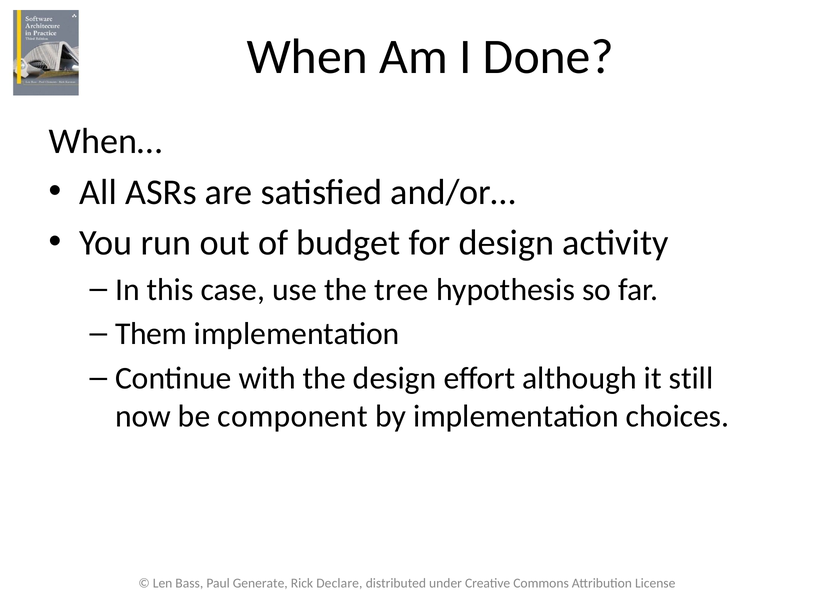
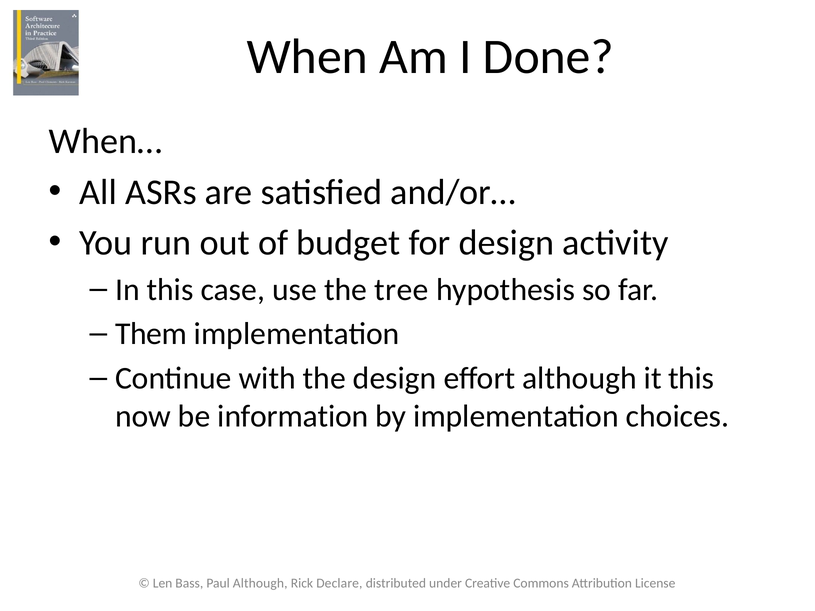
it still: still -> this
component: component -> information
Paul Generate: Generate -> Although
